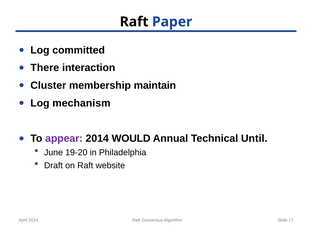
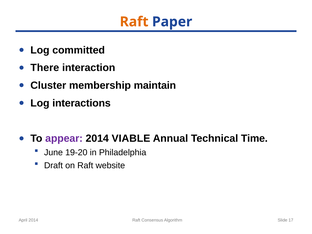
Raft at (134, 22) colour: black -> orange
mechanism: mechanism -> interactions
WOULD: WOULD -> VIABLE
Until: Until -> Time
